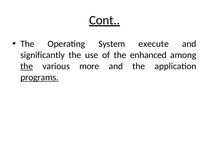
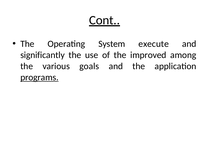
enhanced: enhanced -> improved
the at (27, 66) underline: present -> none
more: more -> goals
